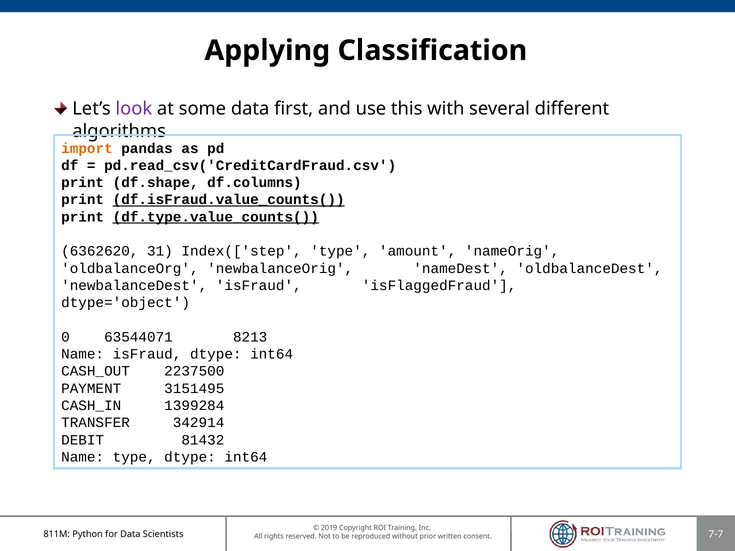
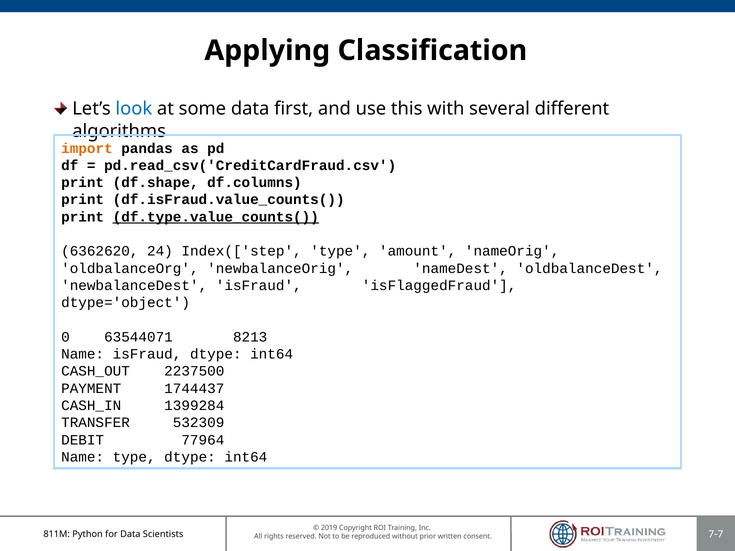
look colour: purple -> blue
df.isFraud.value_counts( underline: present -> none
31: 31 -> 24
3151495: 3151495 -> 1744437
342914: 342914 -> 532309
81432: 81432 -> 77964
